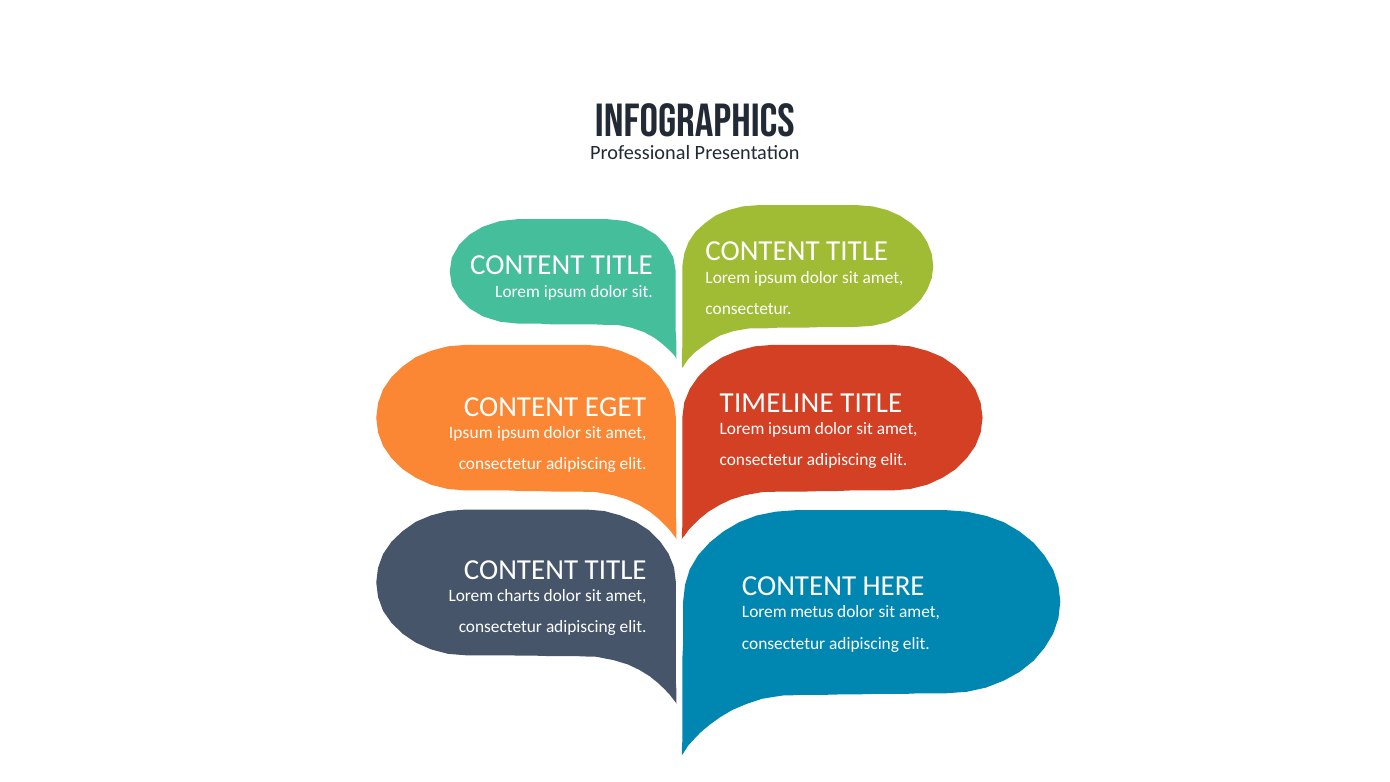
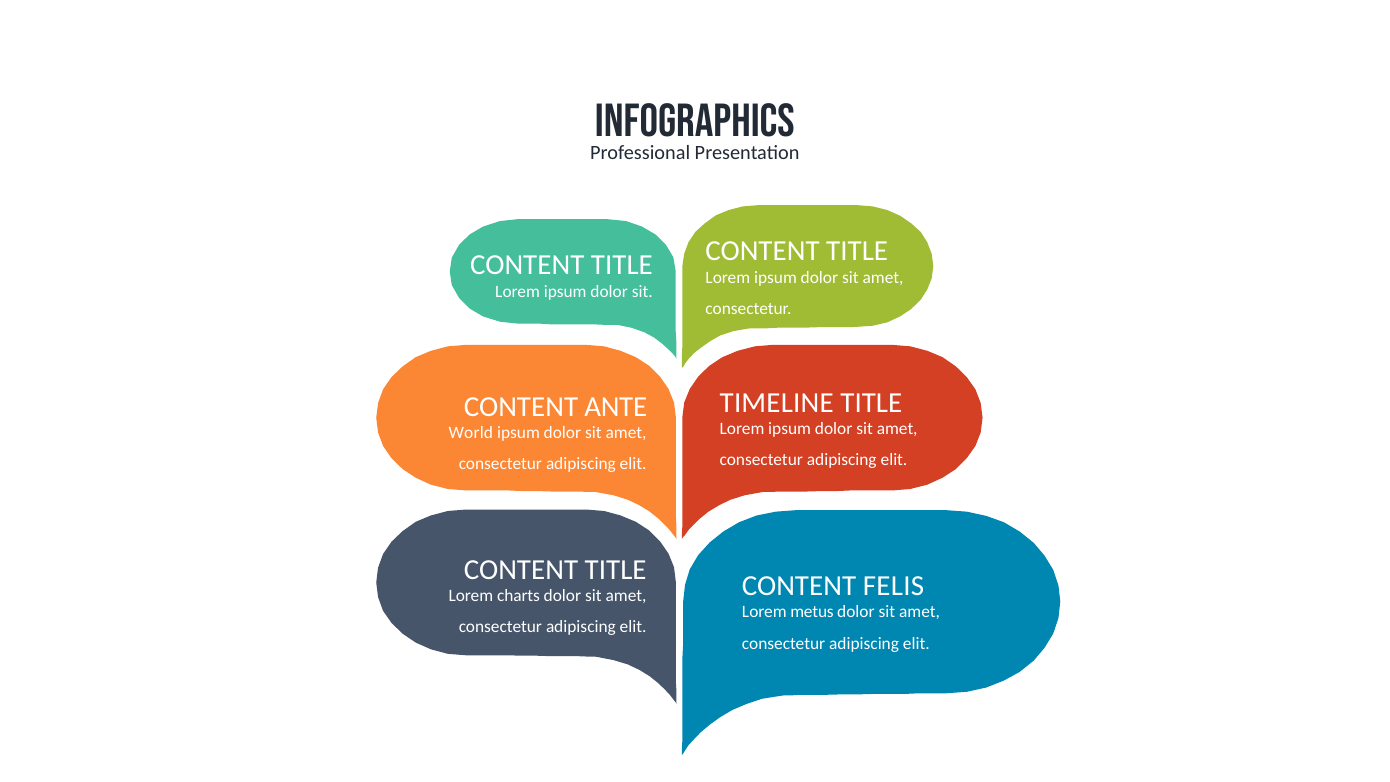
EGET: EGET -> ANTE
Ipsum at (471, 433): Ipsum -> World
HERE: HERE -> FELIS
